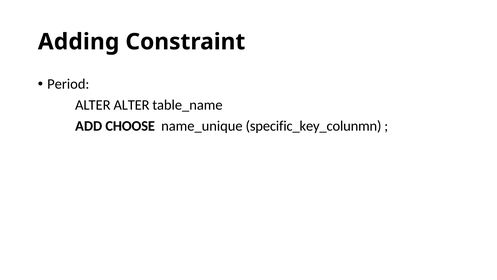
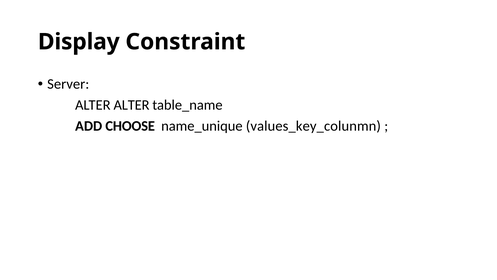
Adding: Adding -> Display
Period: Period -> Server
specific_key_colunmn: specific_key_colunmn -> values_key_colunmn
